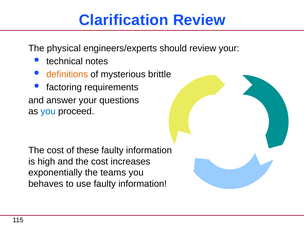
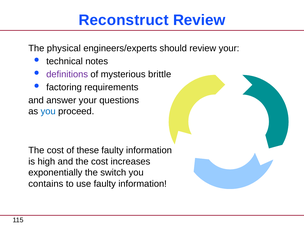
Clarification: Clarification -> Reconstruct
definitions colour: orange -> purple
teams: teams -> switch
behaves: behaves -> contains
